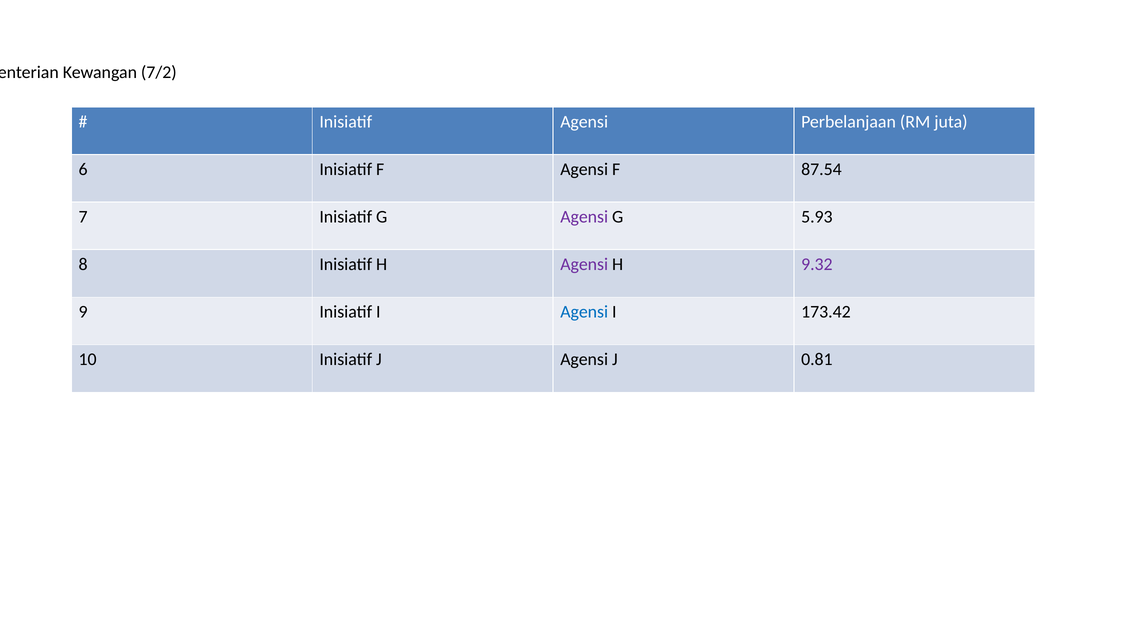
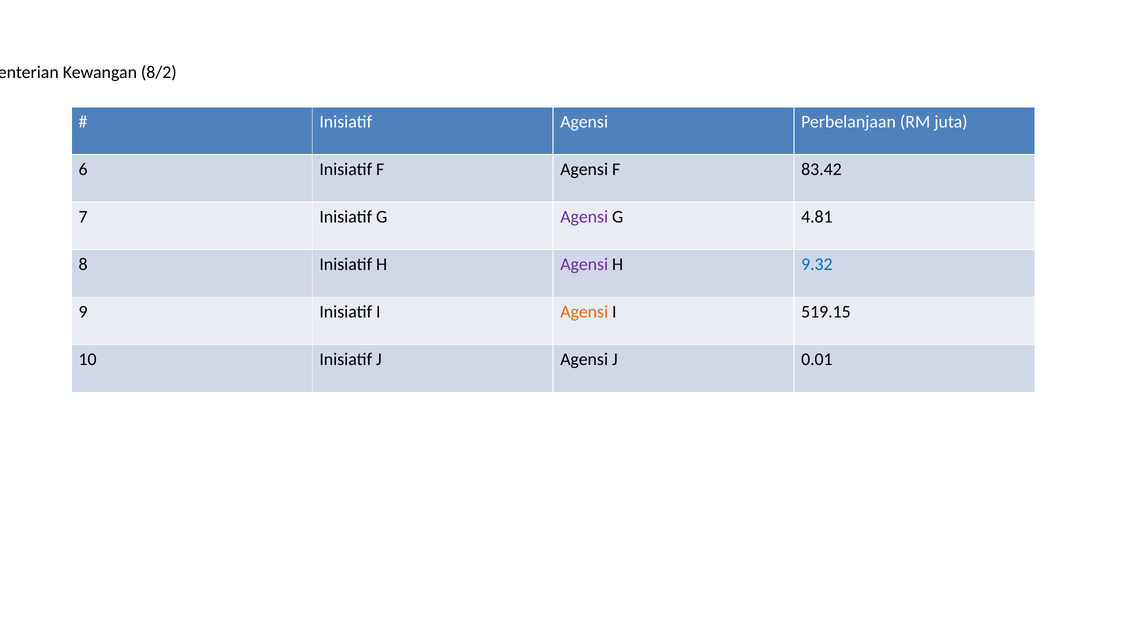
7/2: 7/2 -> 8/2
87.54: 87.54 -> 83.42
5.93: 5.93 -> 4.81
9.32 colour: purple -> blue
Agensi at (584, 312) colour: blue -> orange
173.42: 173.42 -> 519.15
0.81: 0.81 -> 0.01
